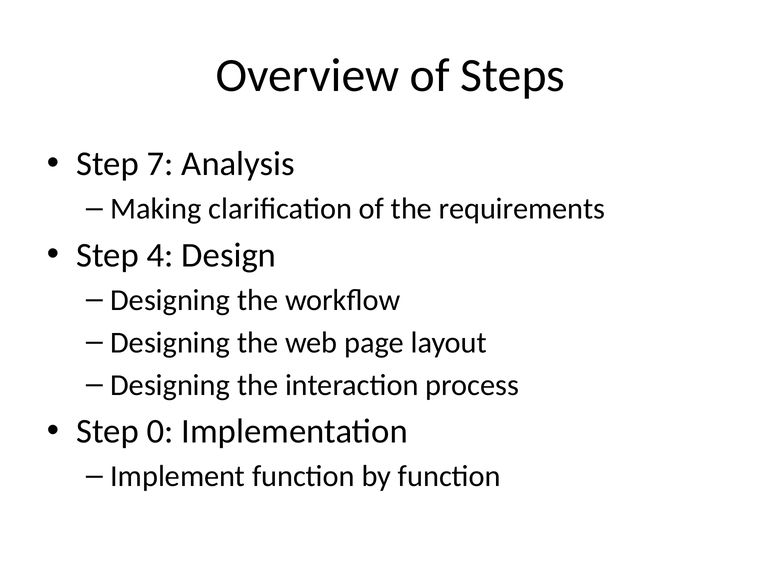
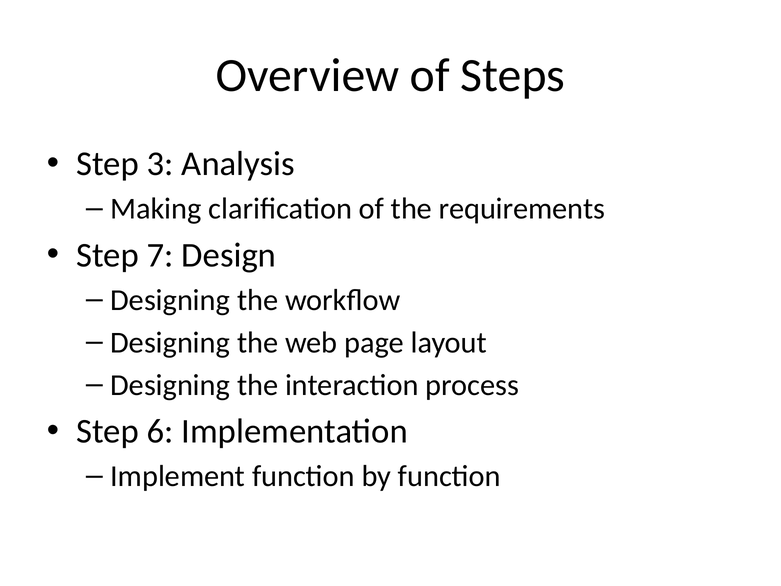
7: 7 -> 3
4: 4 -> 7
0: 0 -> 6
